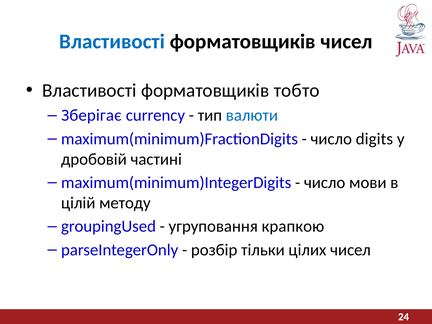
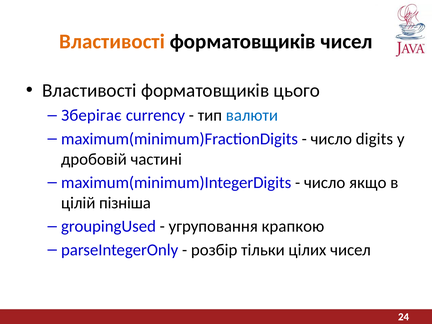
Властивості at (112, 41) colour: blue -> orange
тобто: тобто -> цього
мови: мови -> якщо
методу: методу -> пізніша
